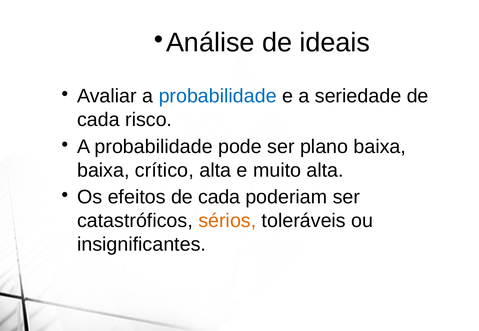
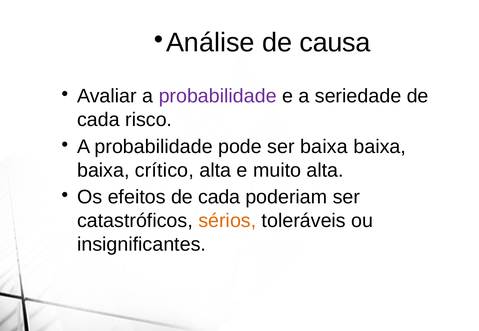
ideais: ideais -> causa
probabilidade at (218, 96) colour: blue -> purple
ser plano: plano -> baixa
